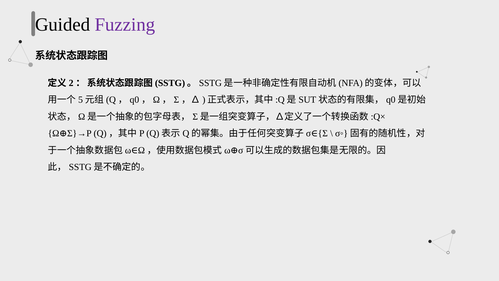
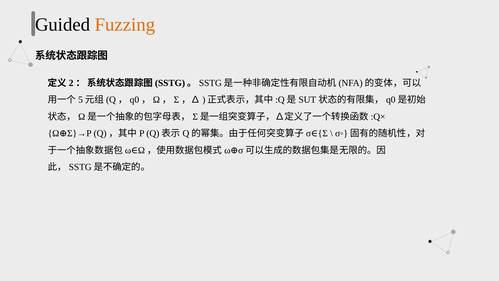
Fuzzing colour: purple -> orange
